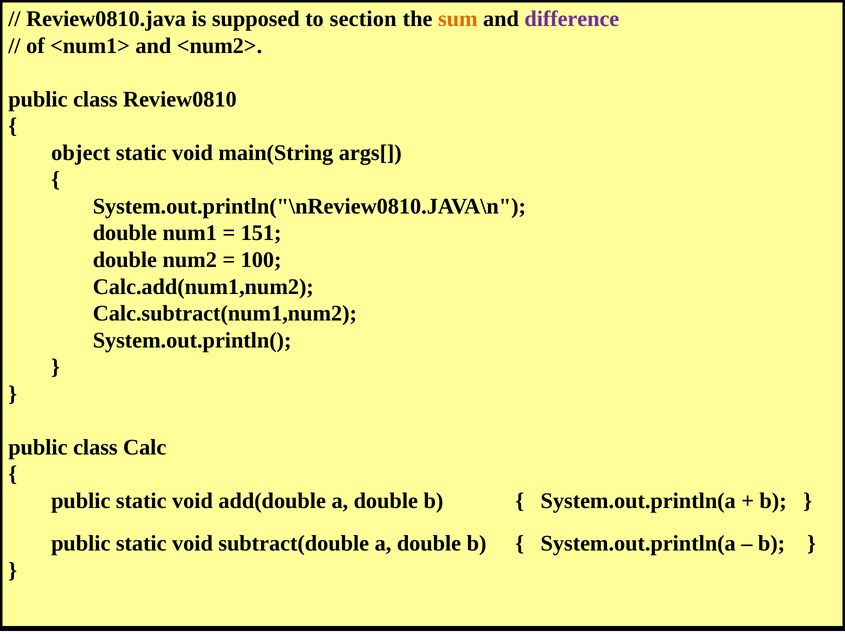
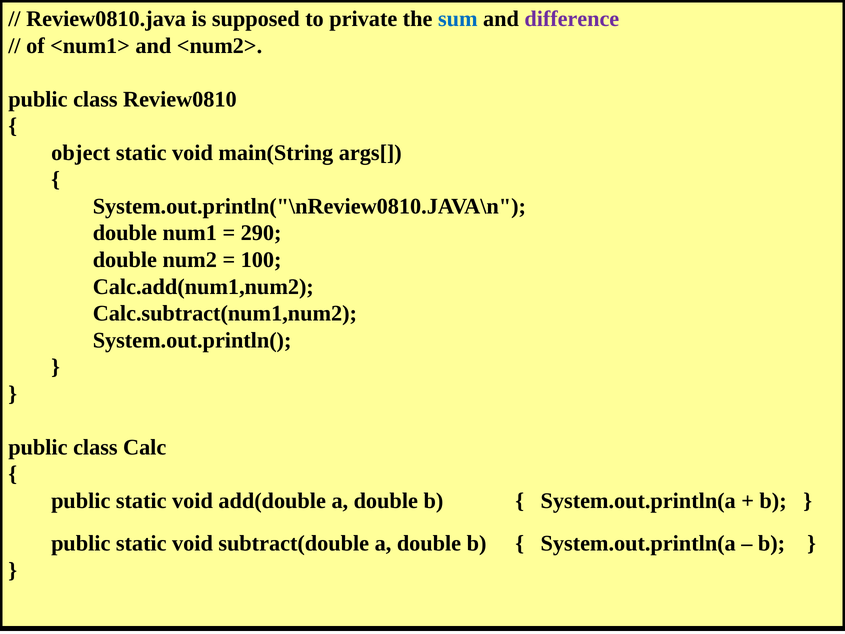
section: section -> private
sum colour: orange -> blue
151: 151 -> 290
